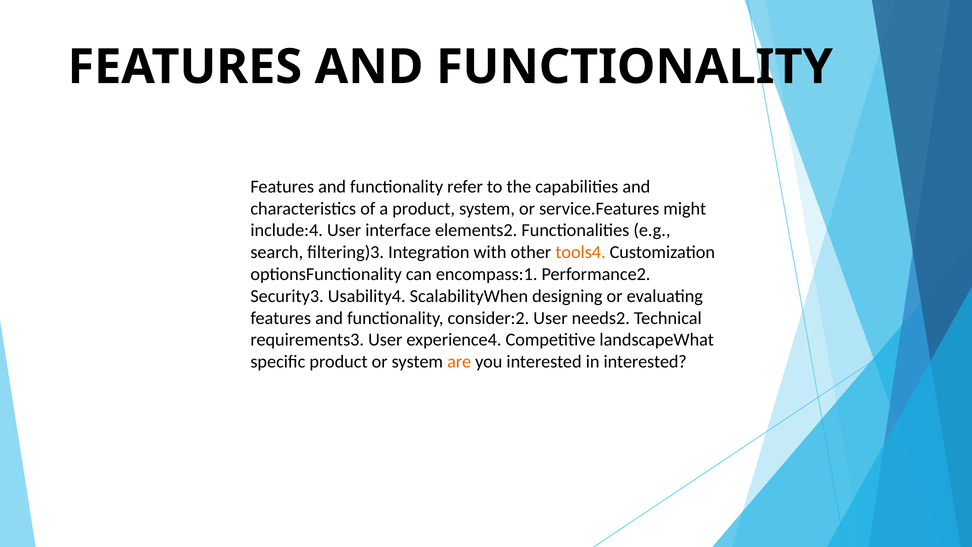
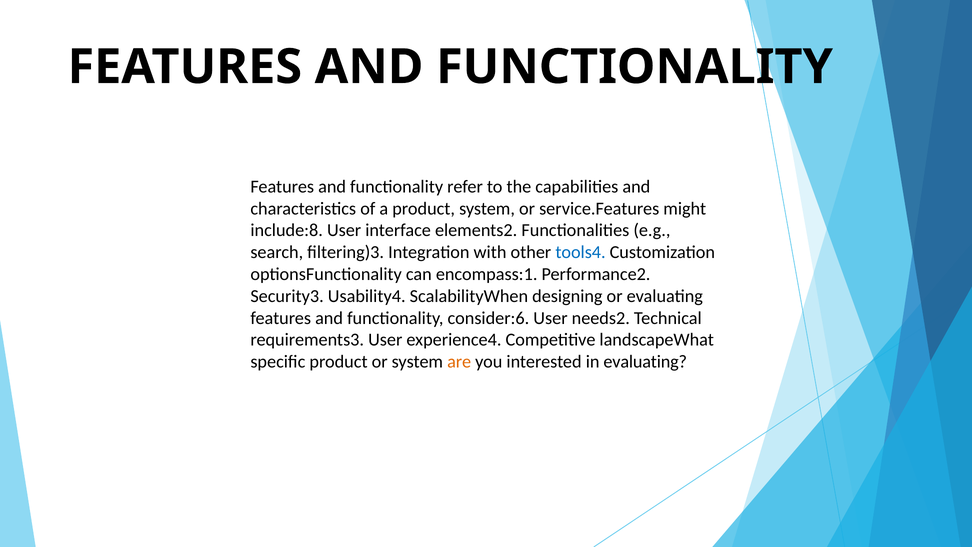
include:4: include:4 -> include:8
tools4 colour: orange -> blue
consider:2: consider:2 -> consider:6
in interested: interested -> evaluating
